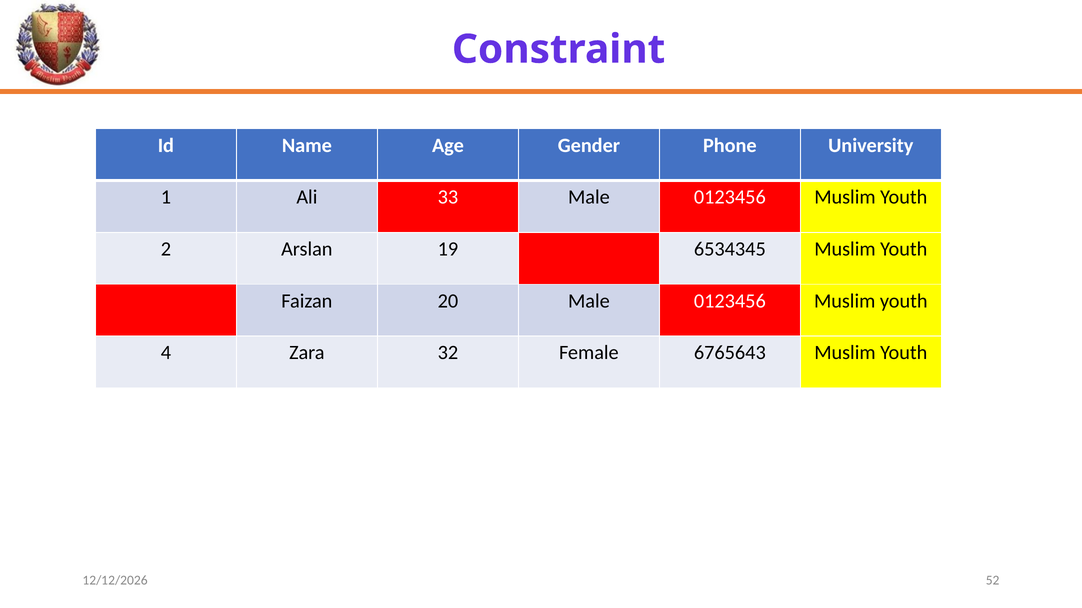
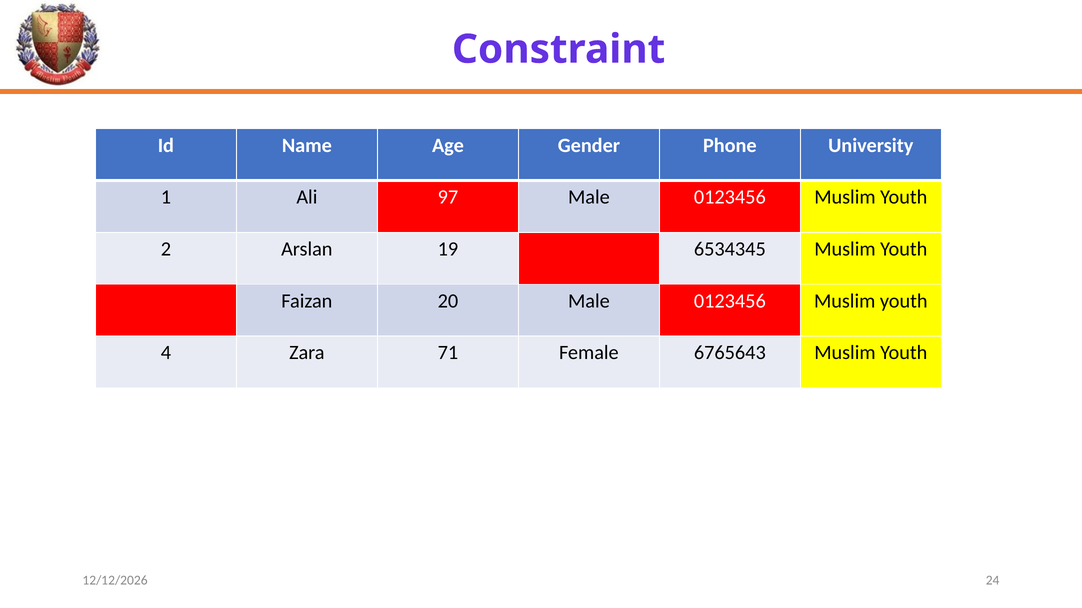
33: 33 -> 97
32: 32 -> 71
52: 52 -> 24
